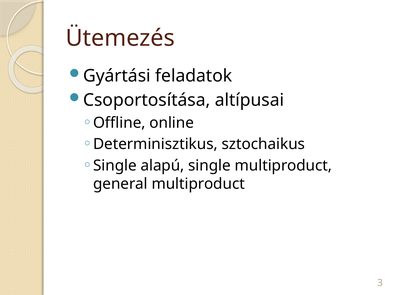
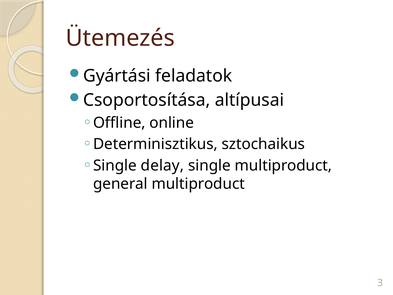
alapú: alapú -> delay
